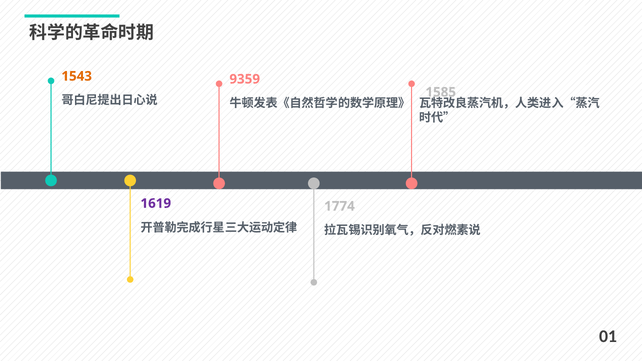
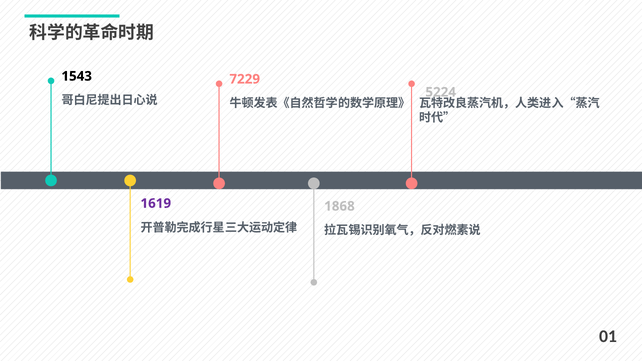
1543 colour: orange -> black
9359: 9359 -> 7229
1585: 1585 -> 5224
1774: 1774 -> 1868
